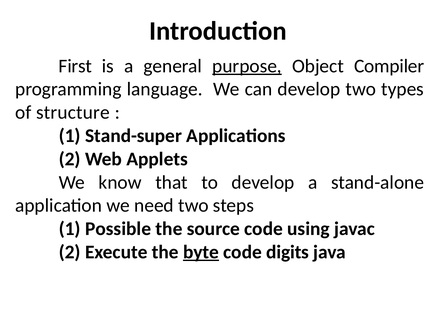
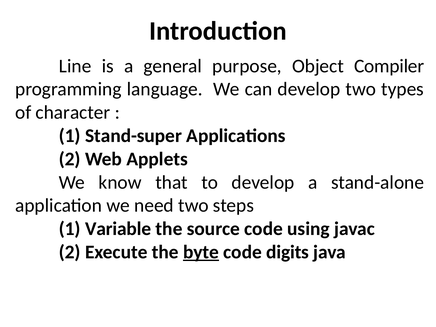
First: First -> Line
purpose underline: present -> none
structure: structure -> character
Possible: Possible -> Variable
